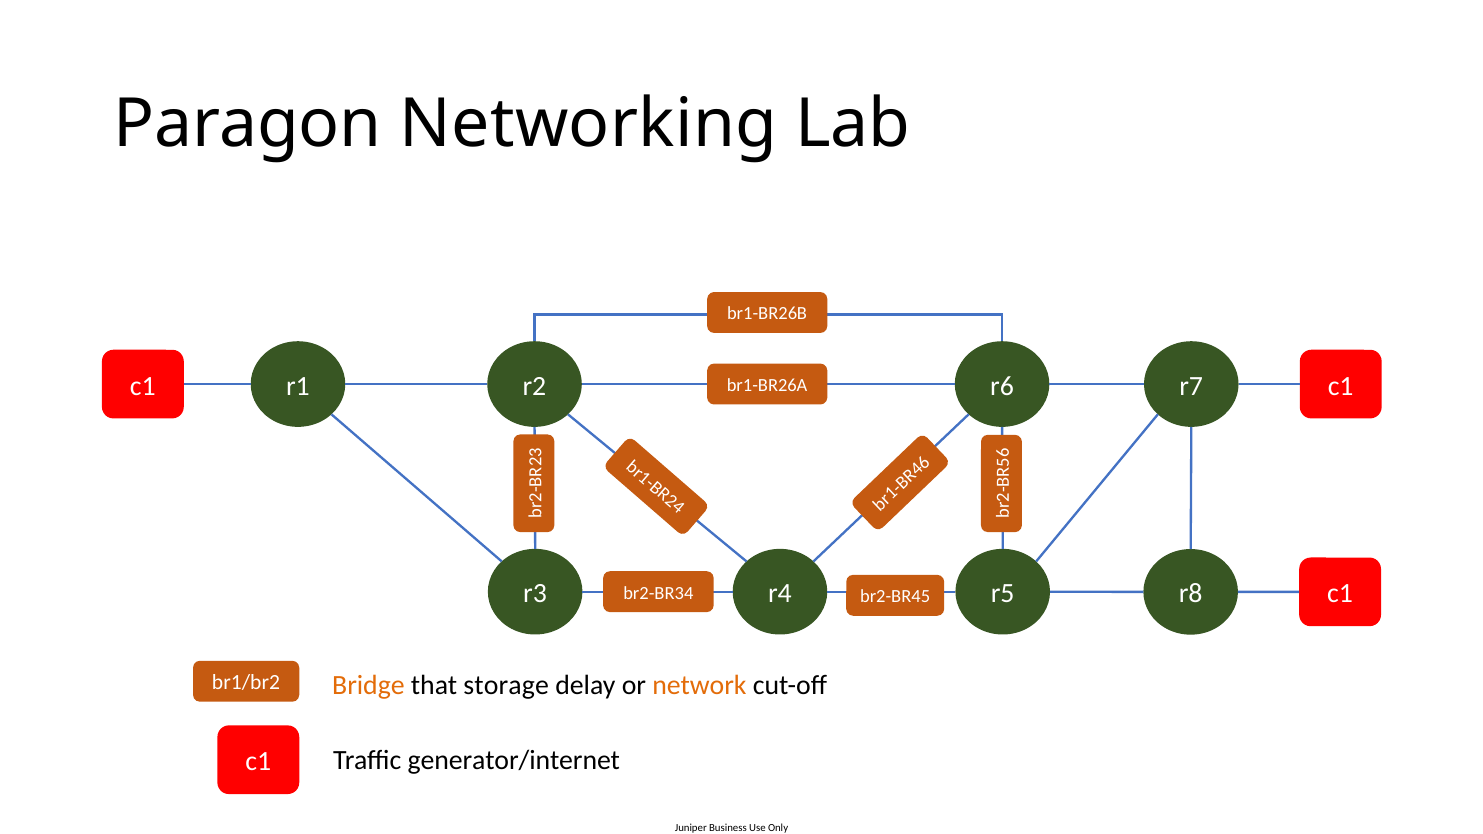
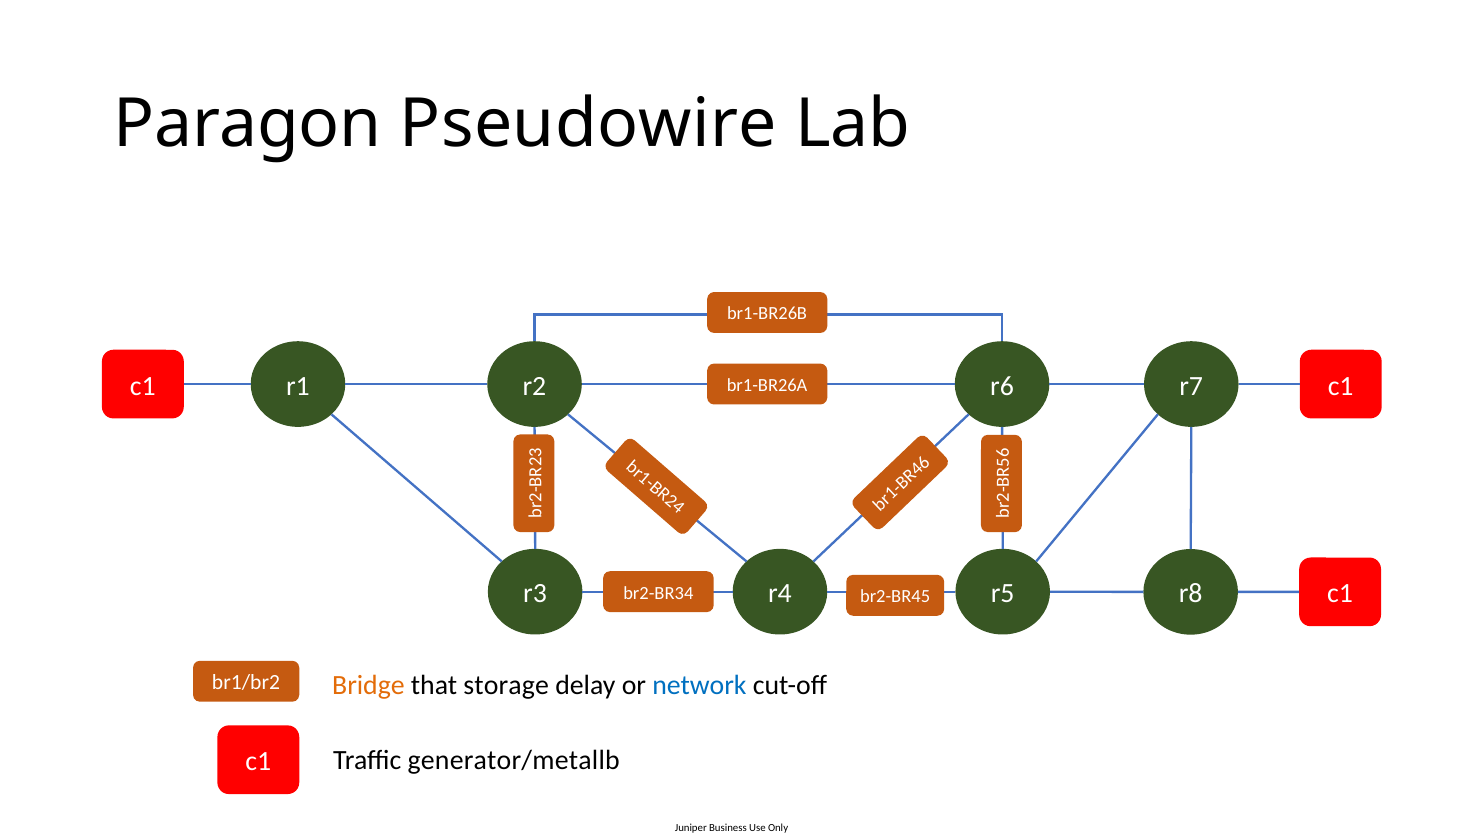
Networking: Networking -> Pseudowire
network colour: orange -> blue
generator/internet: generator/internet -> generator/metallb
